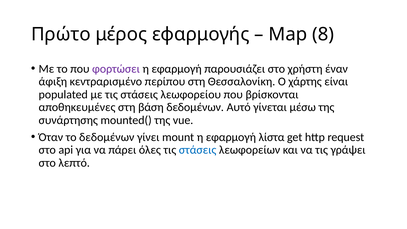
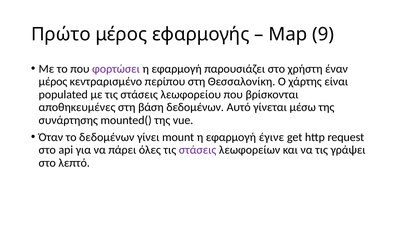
8: 8 -> 9
άφιξη at (53, 82): άφιξη -> μέρος
λίστα: λίστα -> έγινε
στάσεις at (198, 150) colour: blue -> purple
